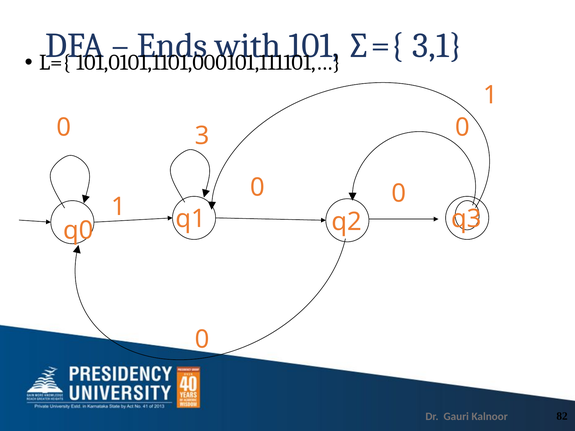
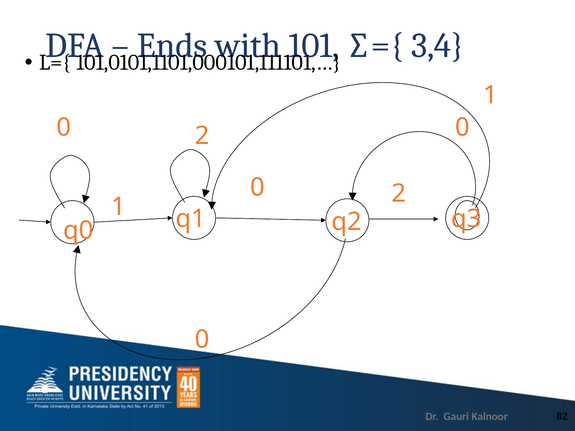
3,1: 3,1 -> 3,4
3 at (202, 136): 3 -> 2
0 at (399, 194): 0 -> 2
